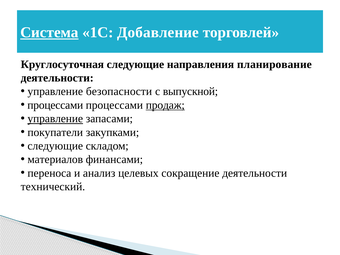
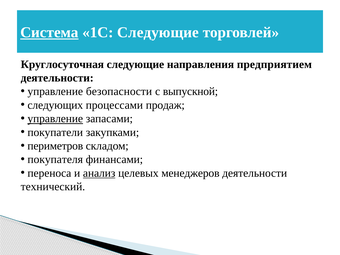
1C Добавление: Добавление -> Следующие
планирование: планирование -> предприятием
процессами at (55, 105): процессами -> следующих
продаж underline: present -> none
следующие at (55, 146): следующие -> периметров
материалов: материалов -> покупателя
анализ underline: none -> present
сокращение: сокращение -> менеджеров
